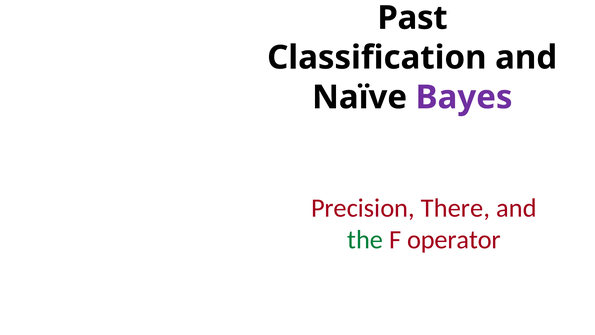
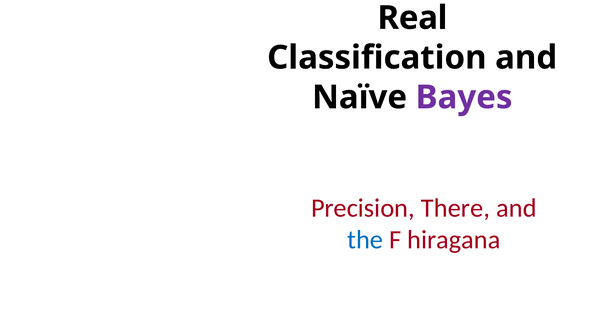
Past: Past -> Real
the colour: green -> blue
operator: operator -> hiragana
